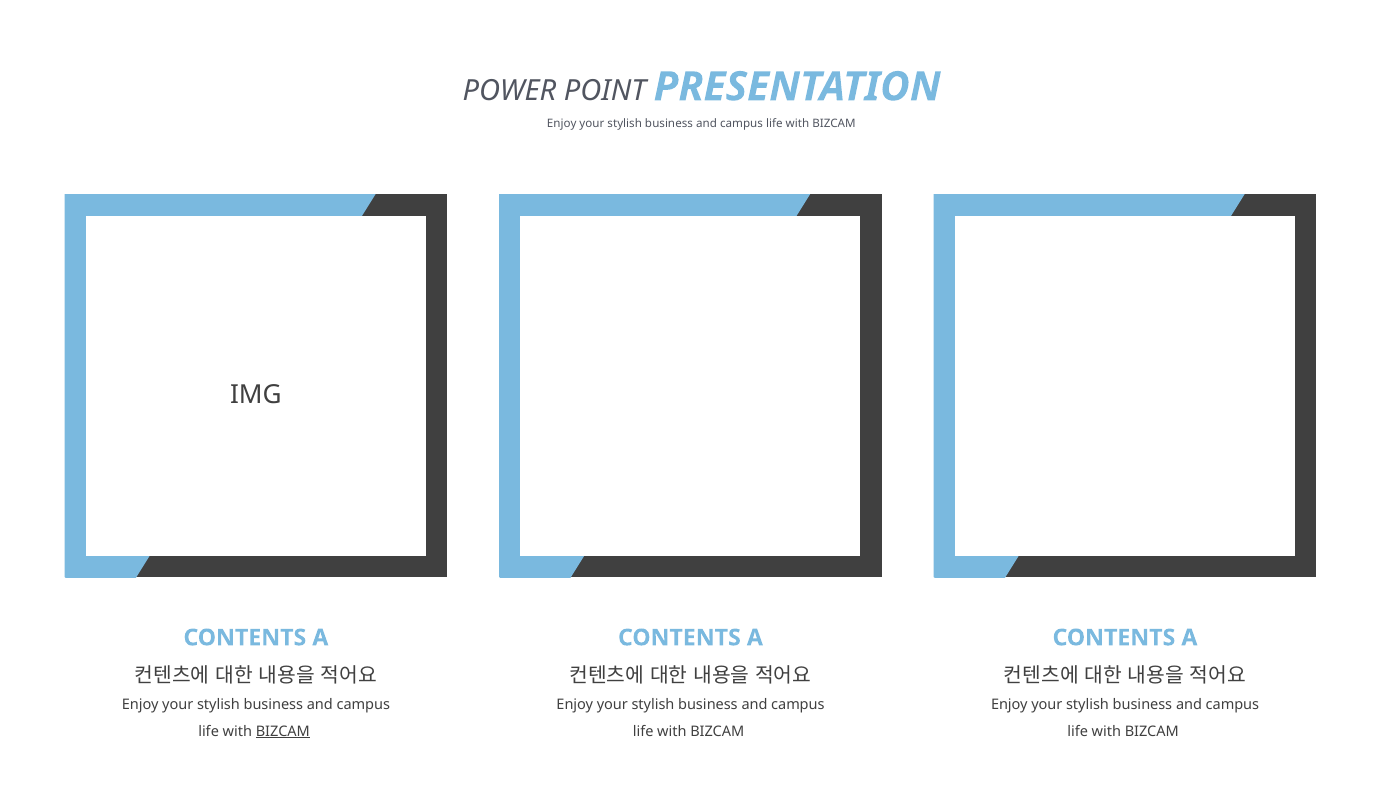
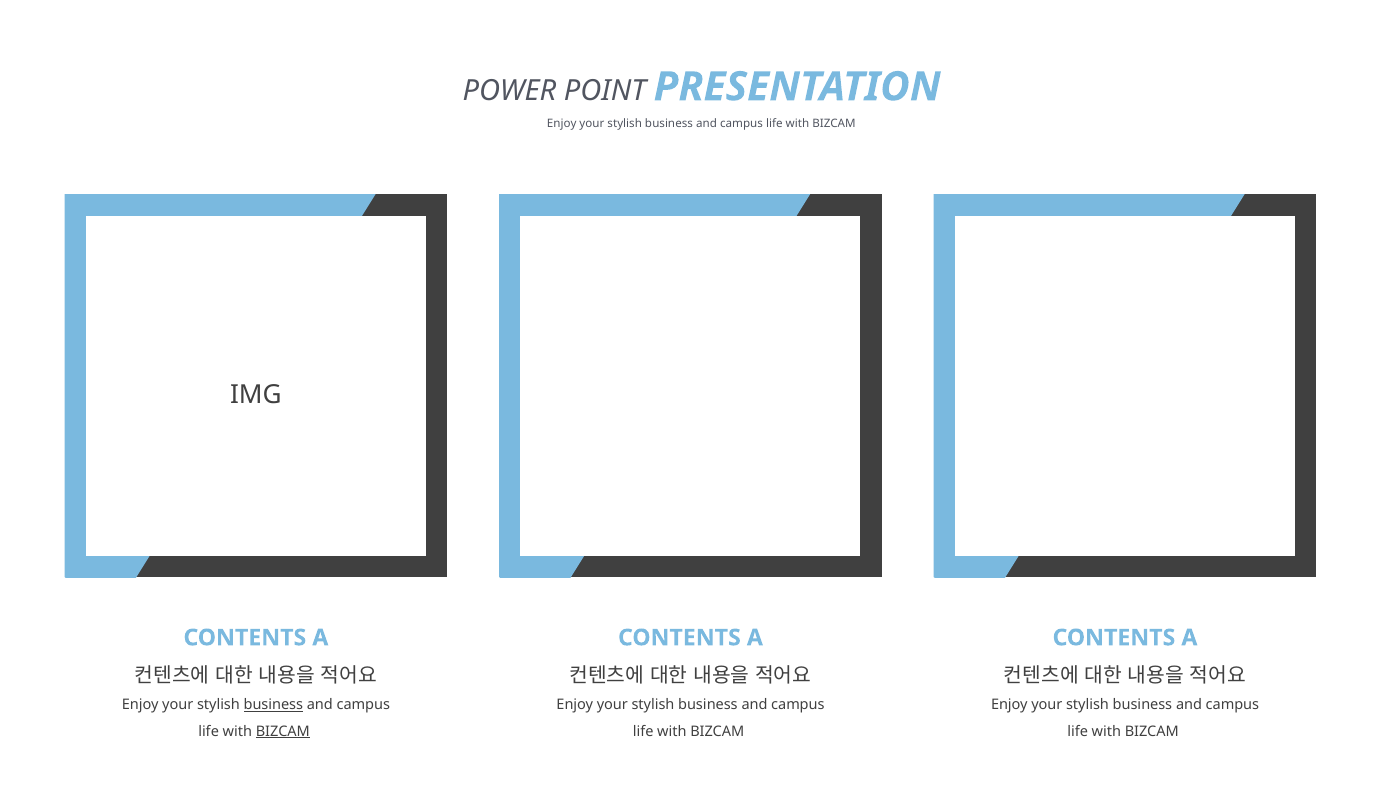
business at (273, 705) underline: none -> present
